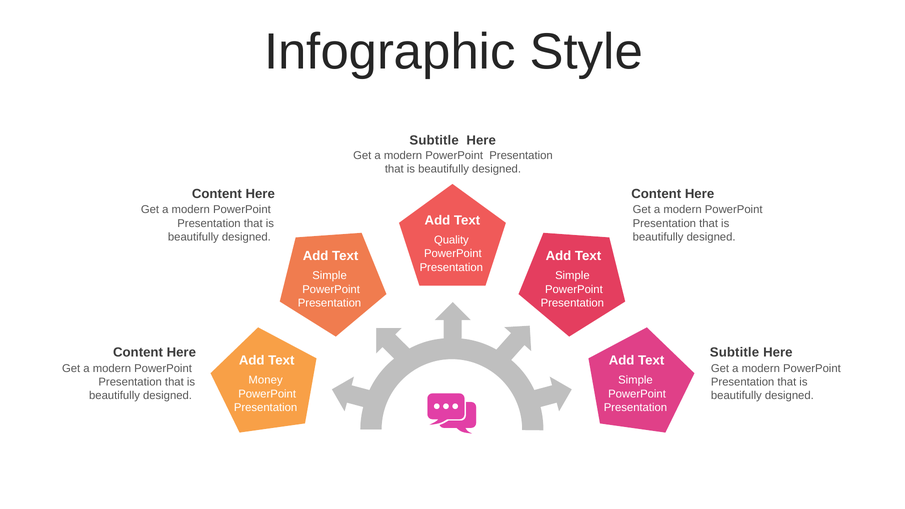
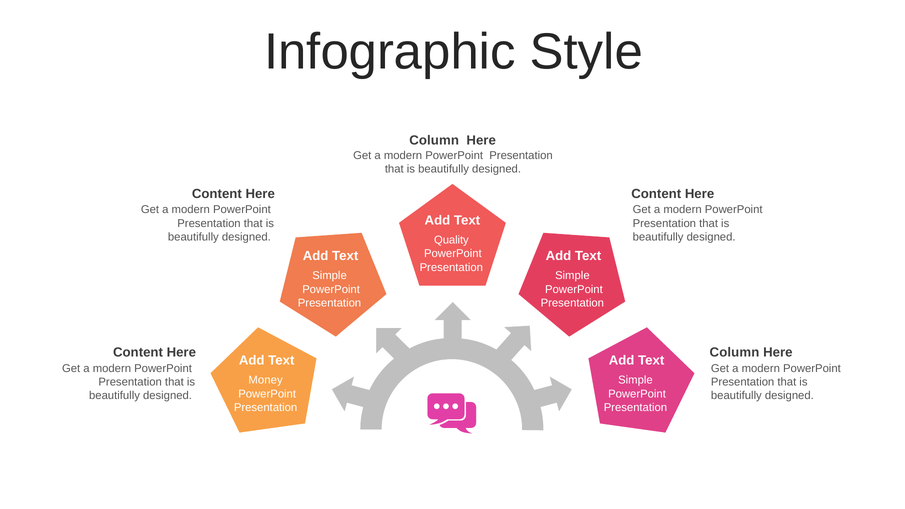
Subtitle at (434, 140): Subtitle -> Column
Subtitle at (734, 353): Subtitle -> Column
